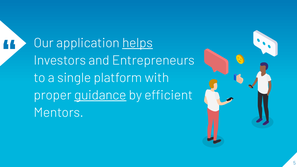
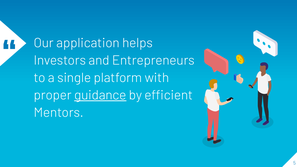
helps underline: present -> none
